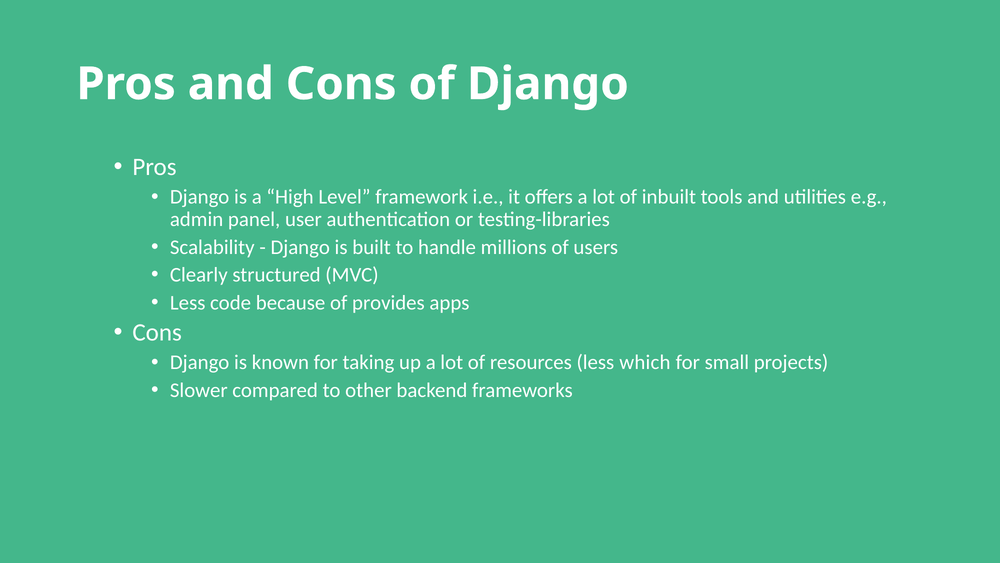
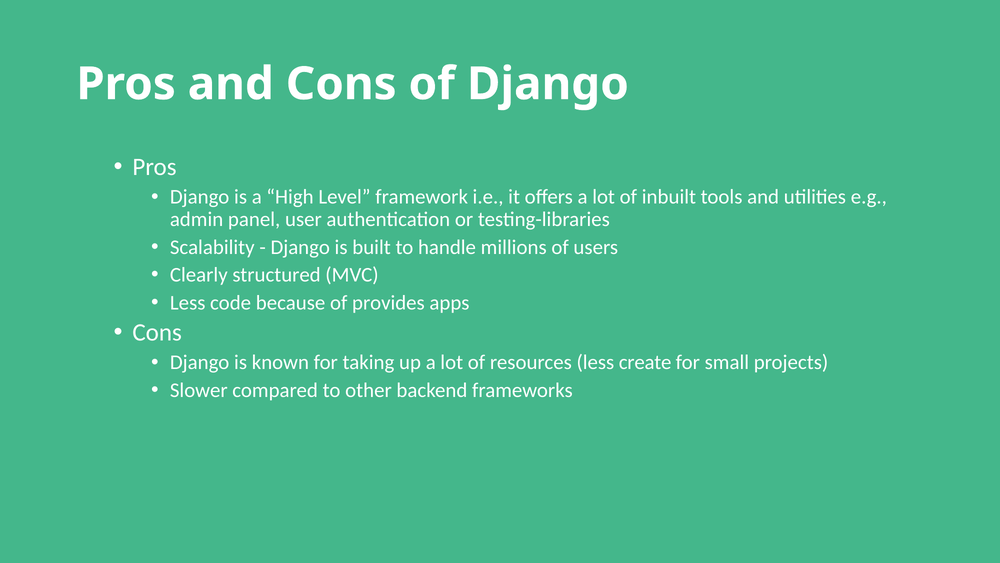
which: which -> create
